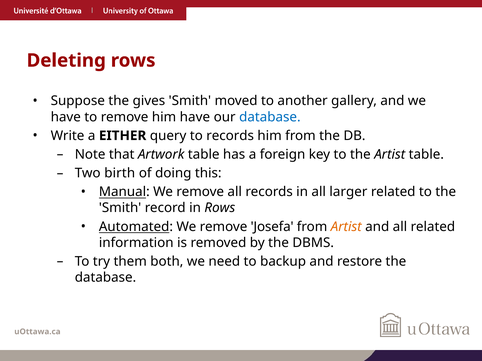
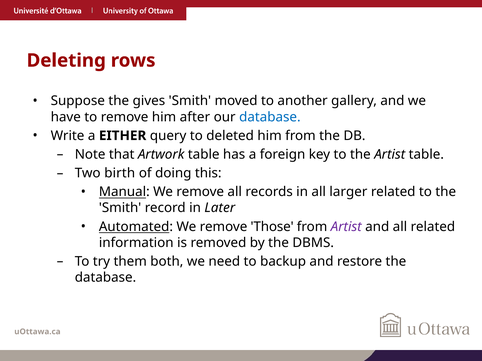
him have: have -> after
to records: records -> deleted
in Rows: Rows -> Later
Josefa: Josefa -> Those
Artist at (346, 227) colour: orange -> purple
